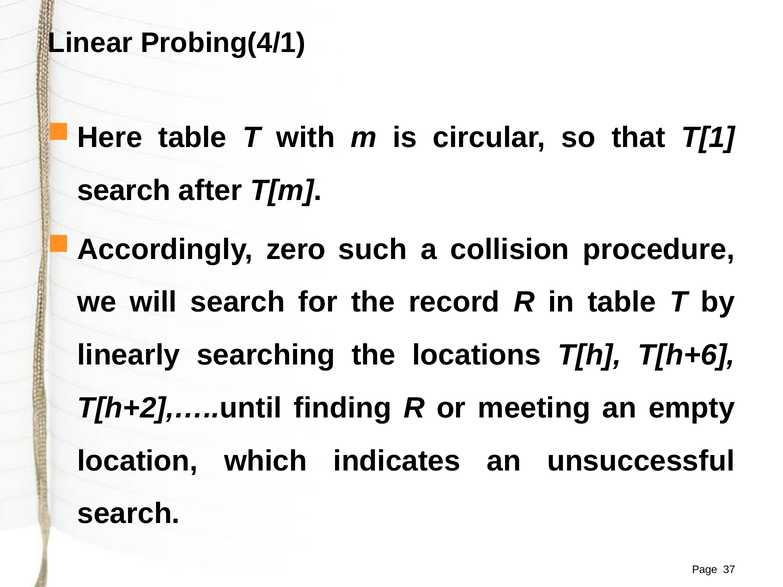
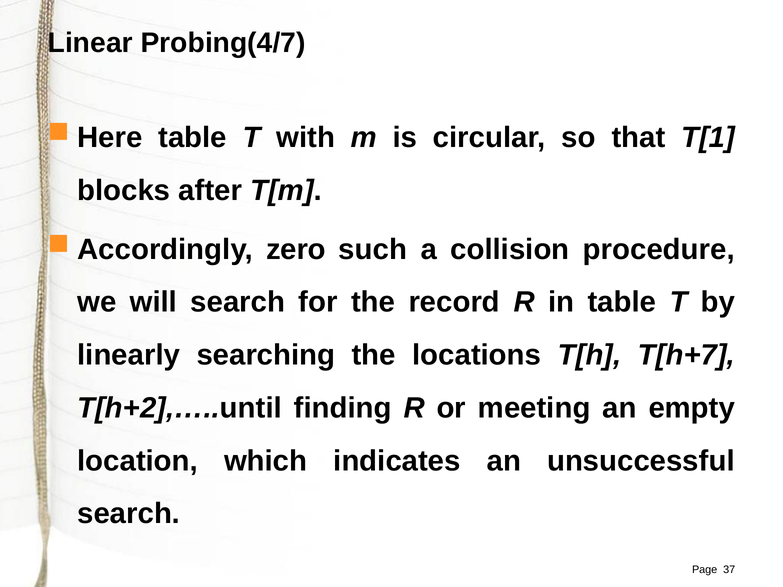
Probing(4/1: Probing(4/1 -> Probing(4/7
search at (124, 190): search -> blocks
T[h+6: T[h+6 -> T[h+7
